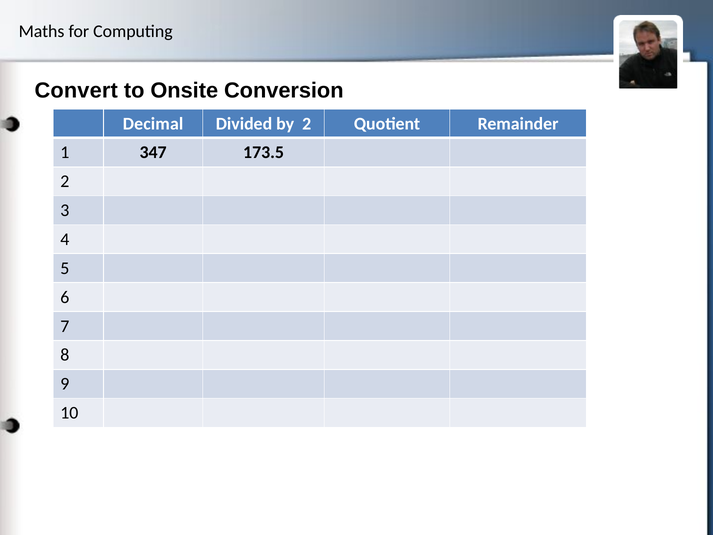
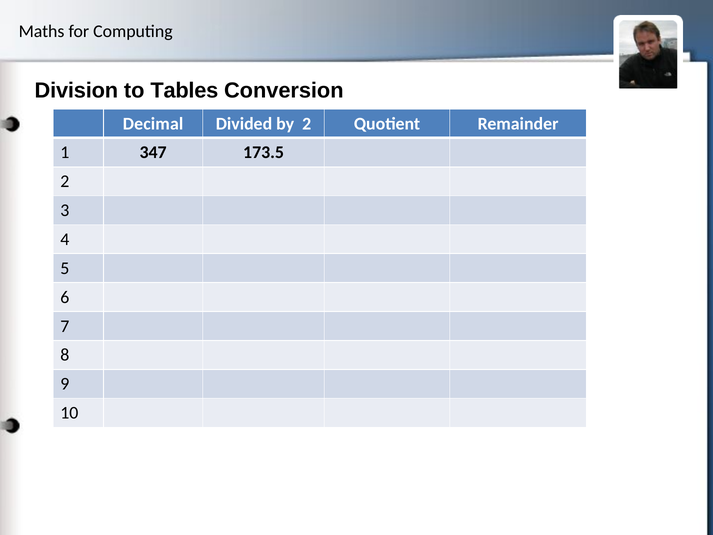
Convert: Convert -> Division
Onsite: Onsite -> Tables
